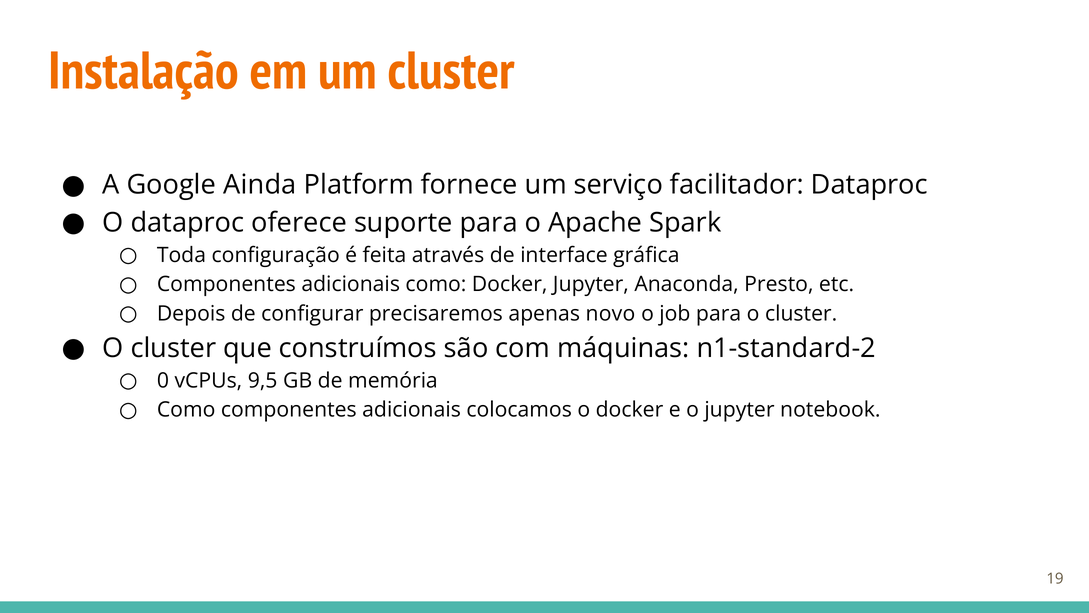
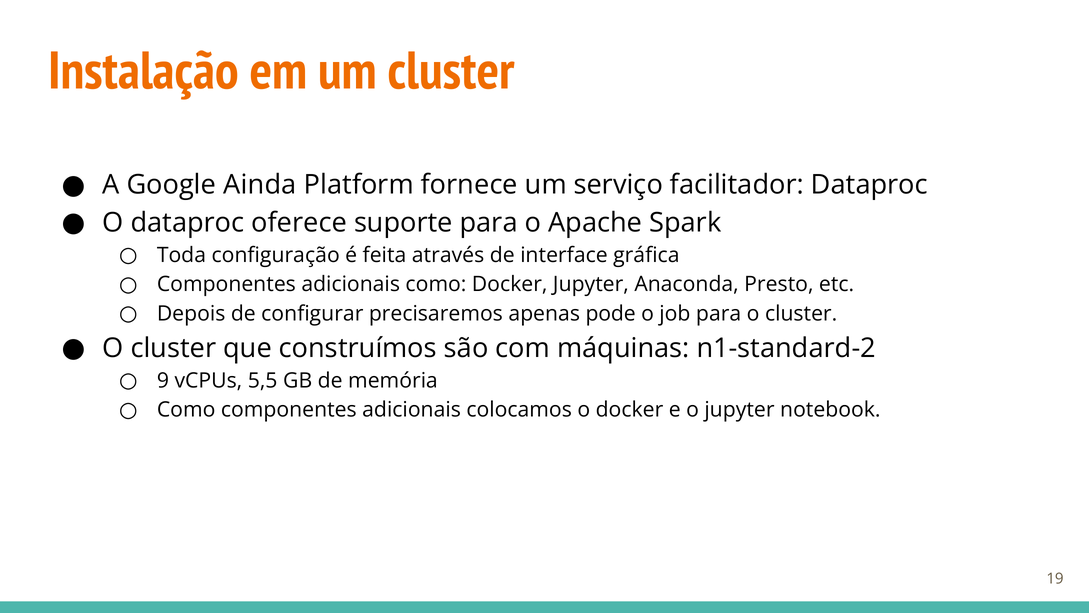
novo: novo -> pode
0: 0 -> 9
9,5: 9,5 -> 5,5
